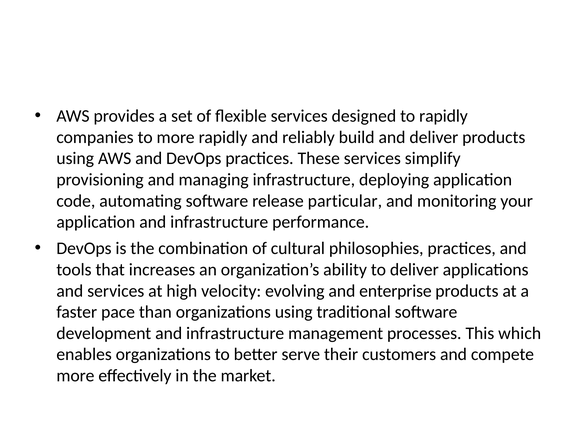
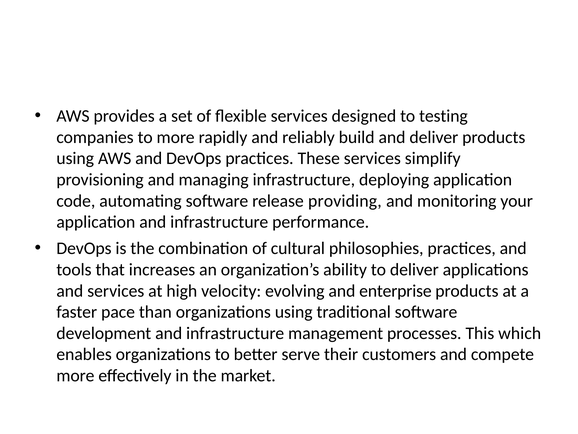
to rapidly: rapidly -> testing
particular: particular -> providing
